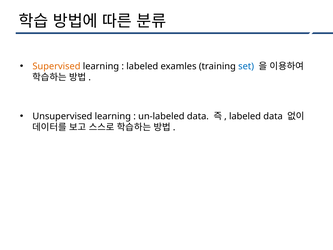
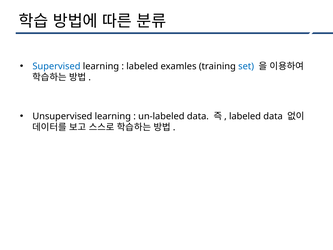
Supervised colour: orange -> blue
